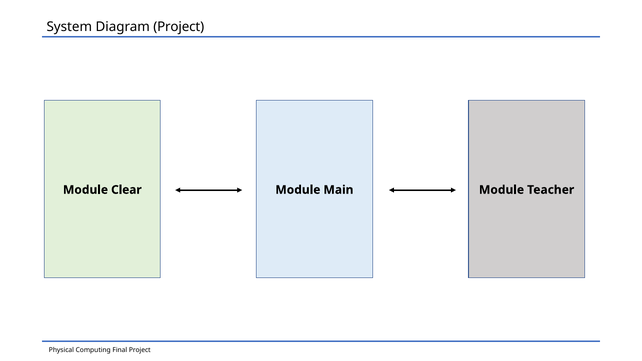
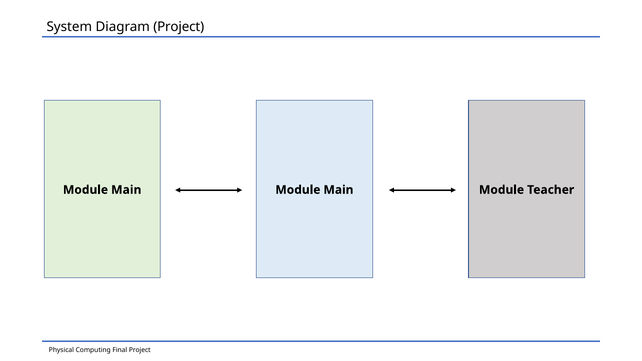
Clear at (126, 190): Clear -> Main
